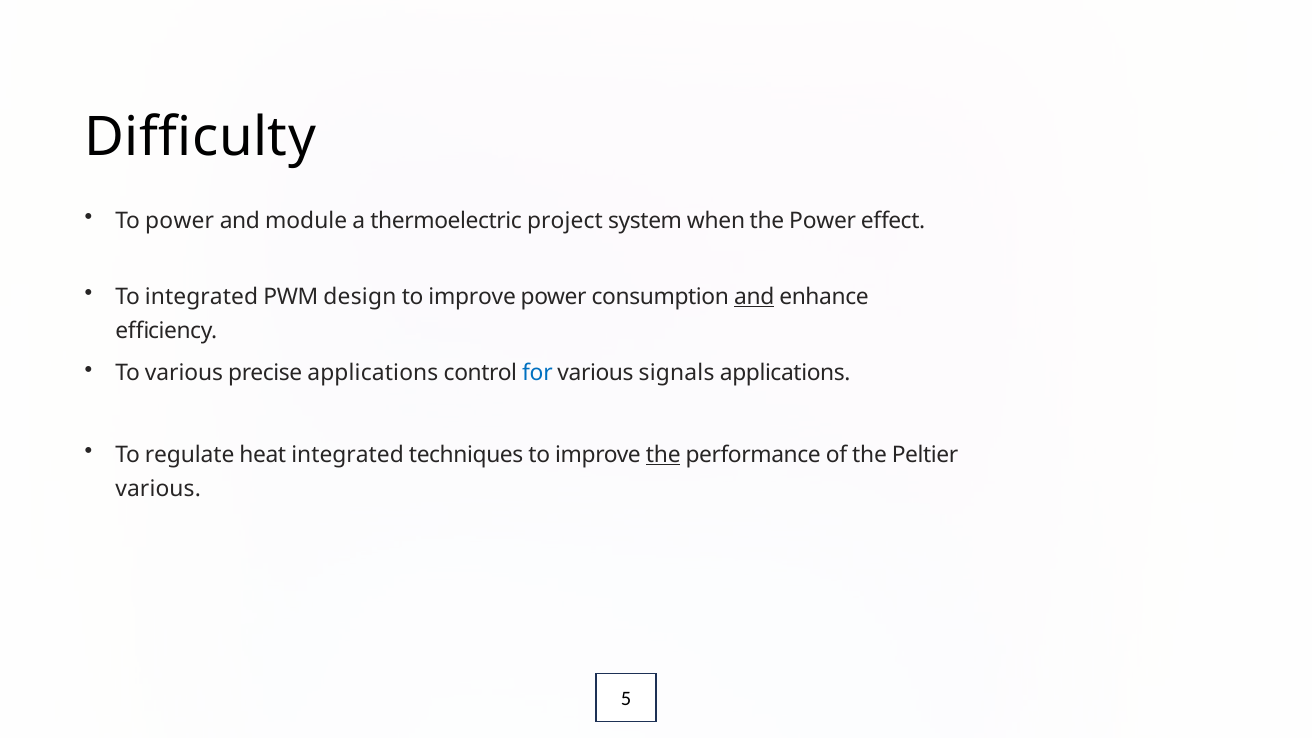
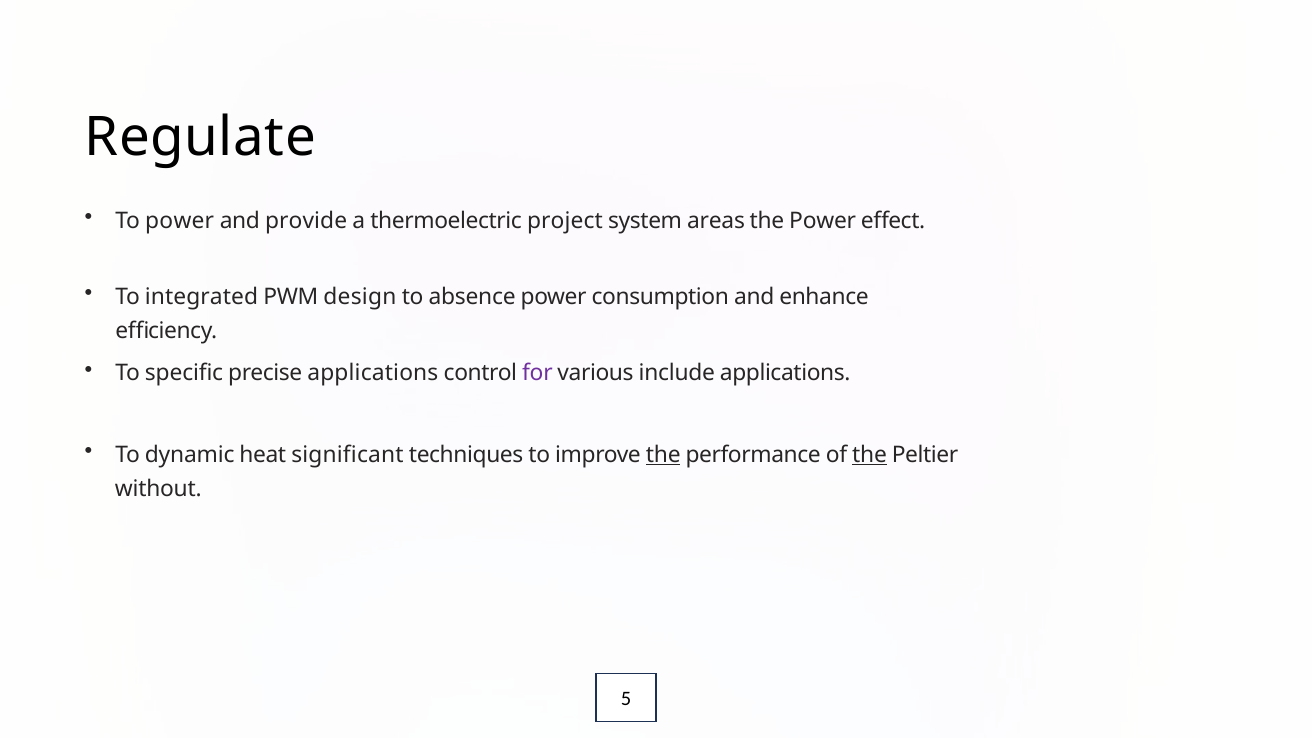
Difficulty: Difficulty -> Regulate
module: module -> provide
when: when -> areas
improve at (472, 297): improve -> absence
and at (754, 297) underline: present -> none
To various: various -> specific
for colour: blue -> purple
signals: signals -> include
regulate: regulate -> dynamic
heat integrated: integrated -> significant
the at (870, 455) underline: none -> present
various at (158, 489): various -> without
